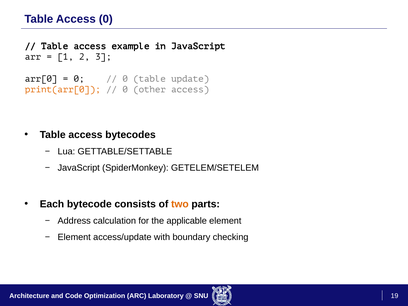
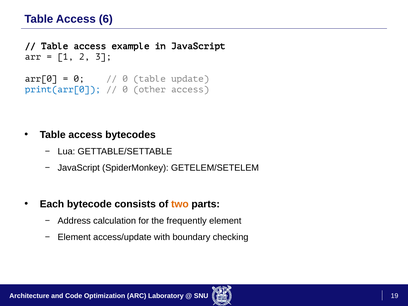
Access 0: 0 -> 6
print(arr[0 colour: orange -> blue
applicable: applicable -> frequently
